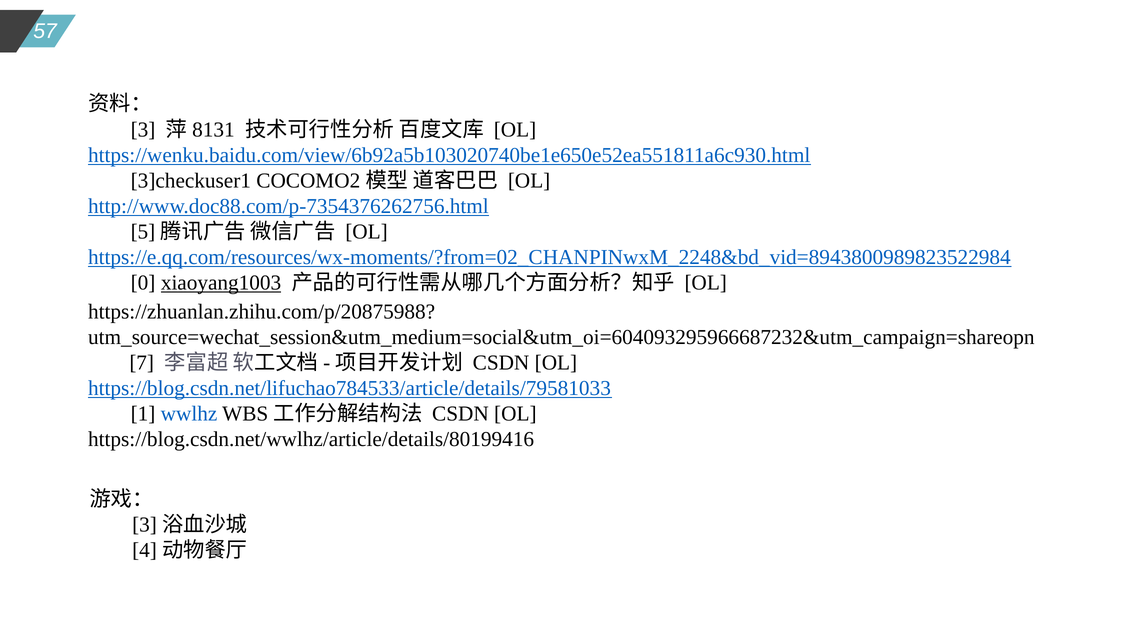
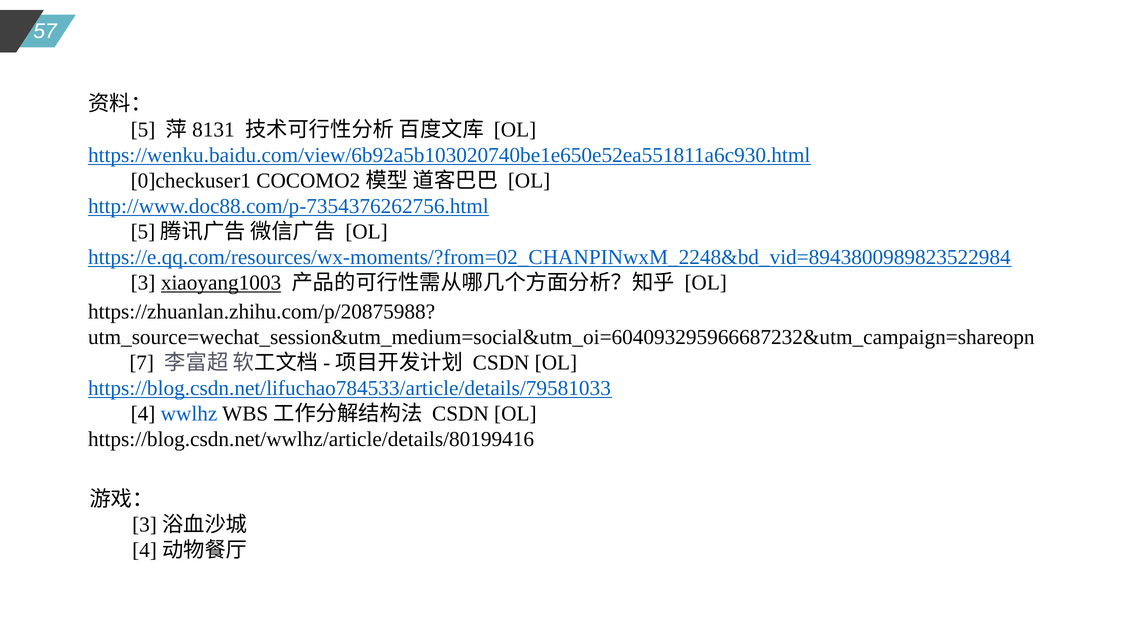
3: 3 -> 5
3]checkuser1: 3]checkuser1 -> 0]checkuser1
0: 0 -> 3
1: 1 -> 4
